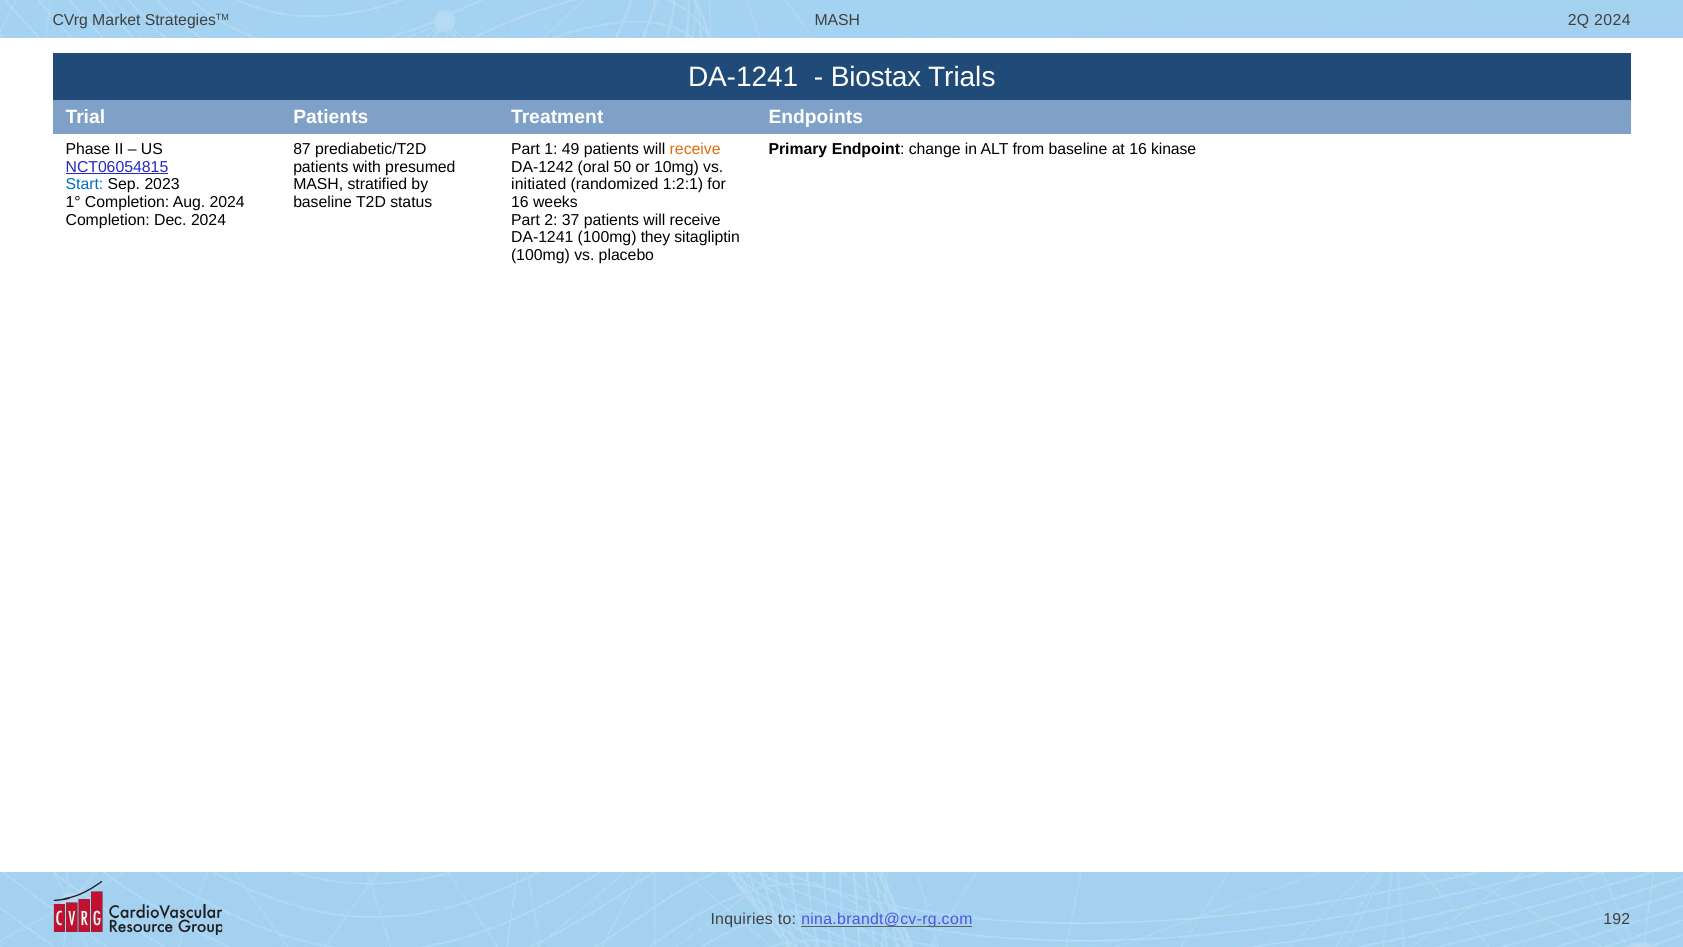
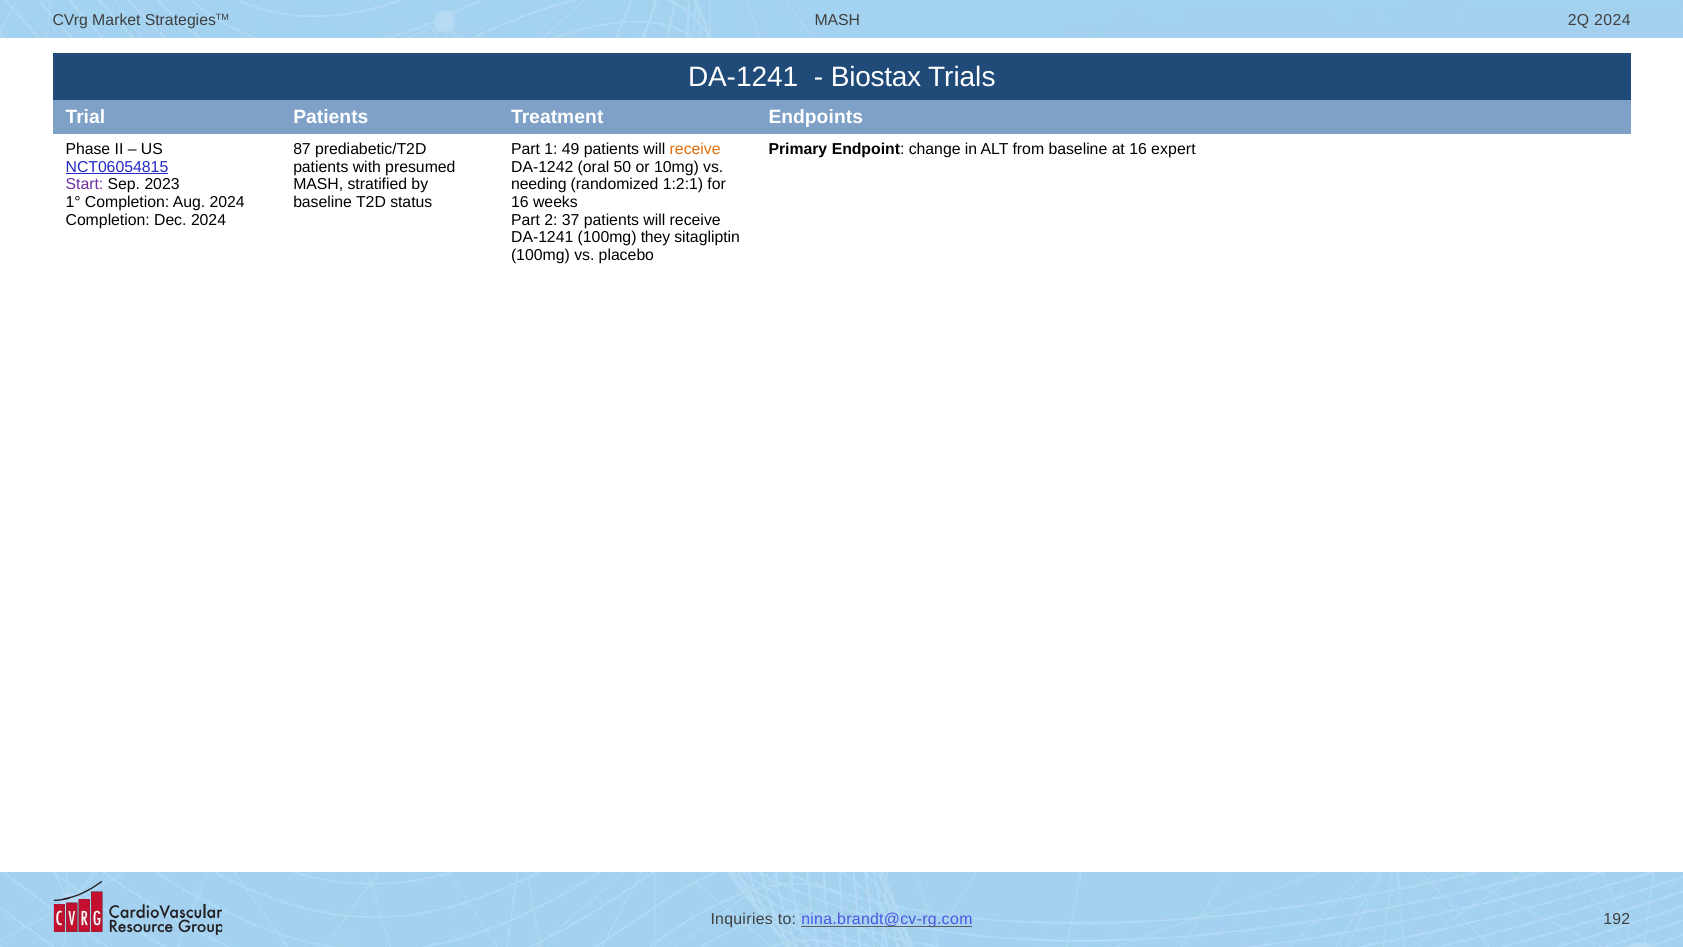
kinase: kinase -> expert
Start colour: blue -> purple
initiated: initiated -> needing
